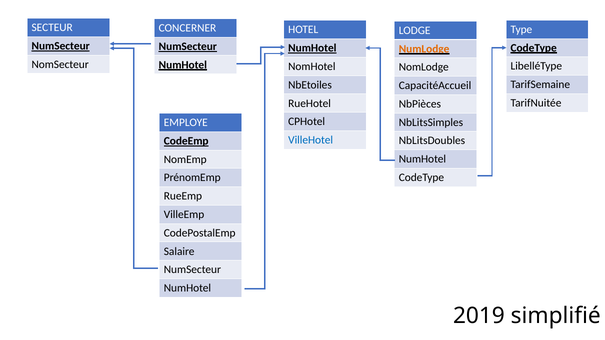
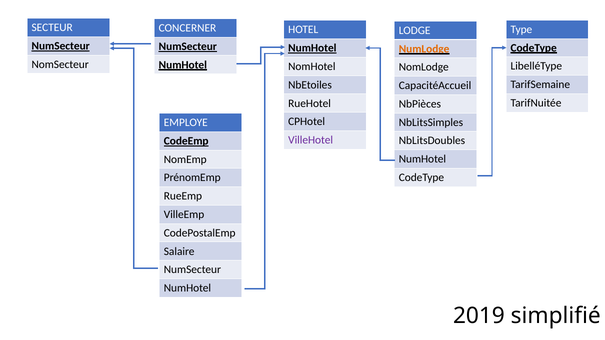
VilleHotel colour: blue -> purple
